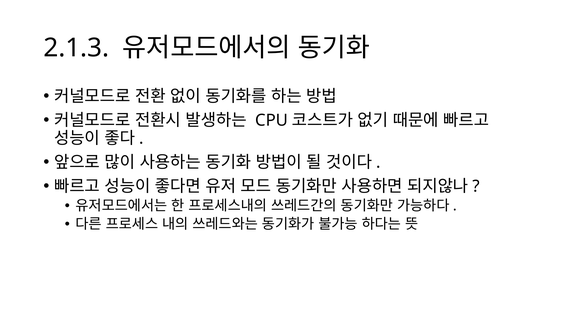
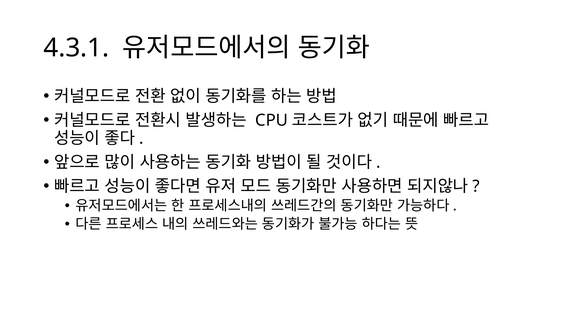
2.1.3: 2.1.3 -> 4.3.1
